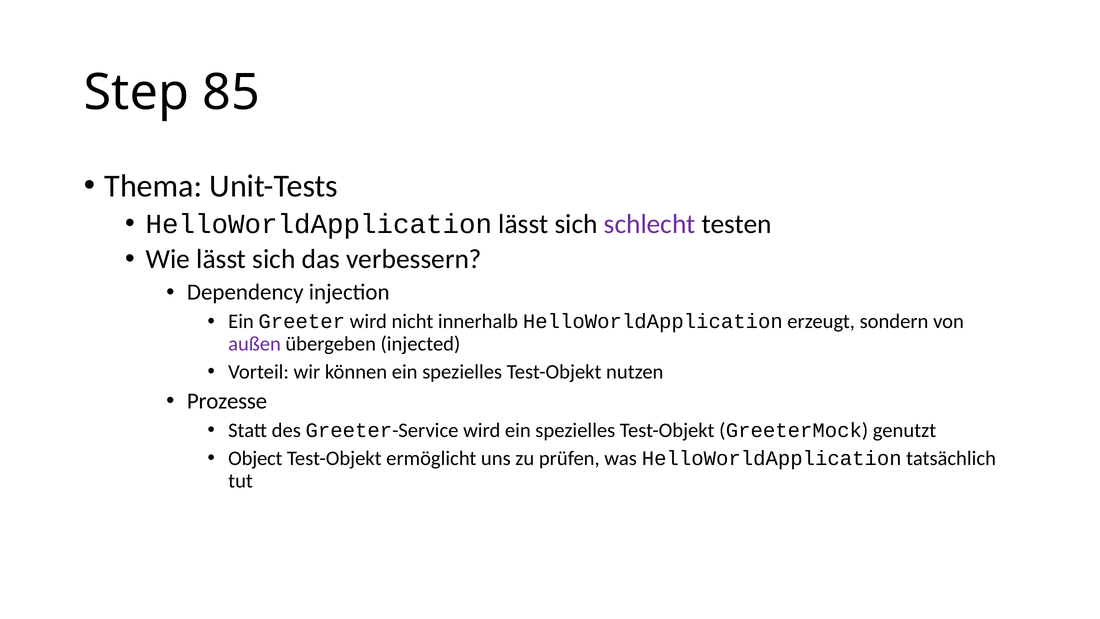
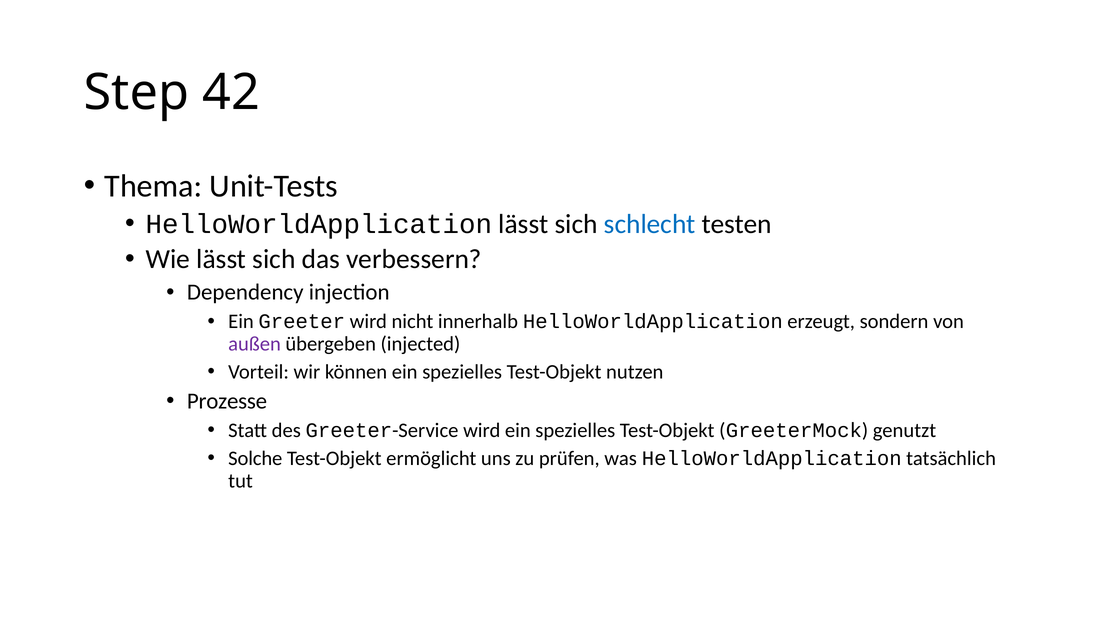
85: 85 -> 42
schlecht colour: purple -> blue
Object: Object -> Solche
